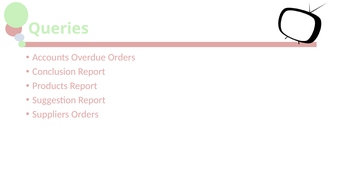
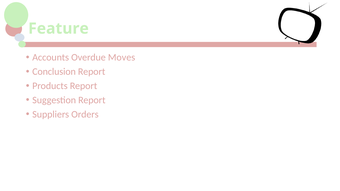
Queries: Queries -> Feature
Overdue Orders: Orders -> Moves
